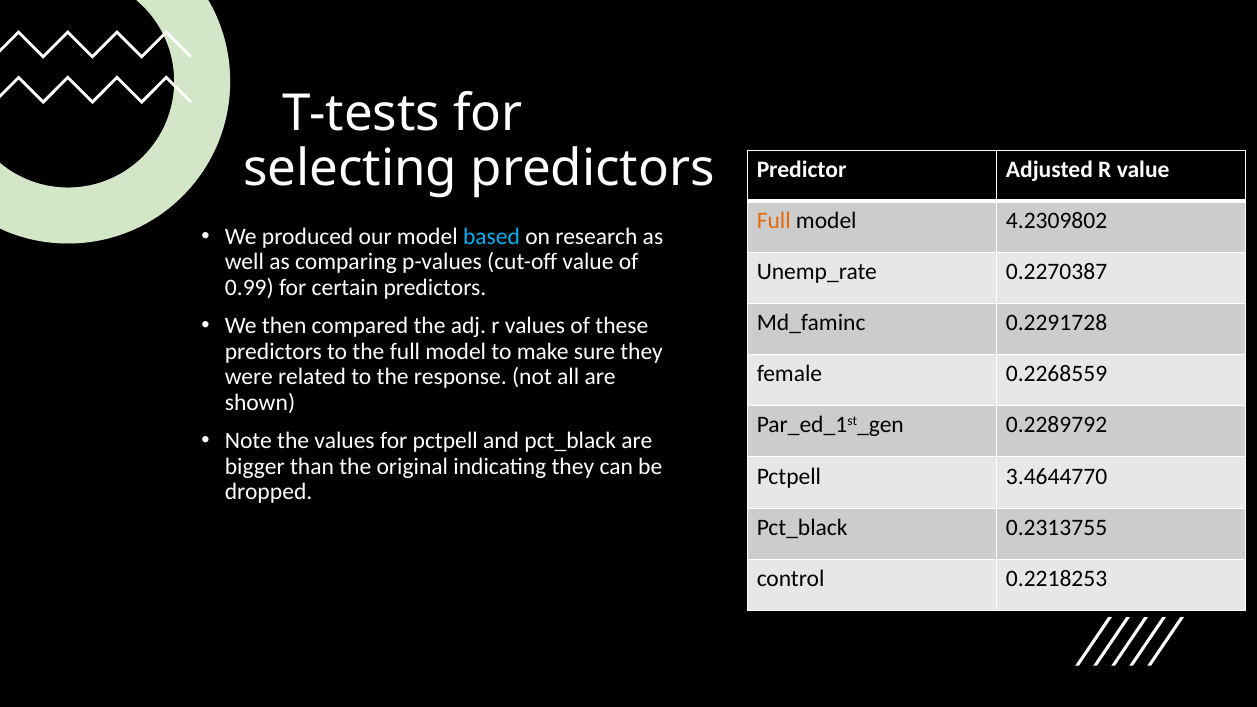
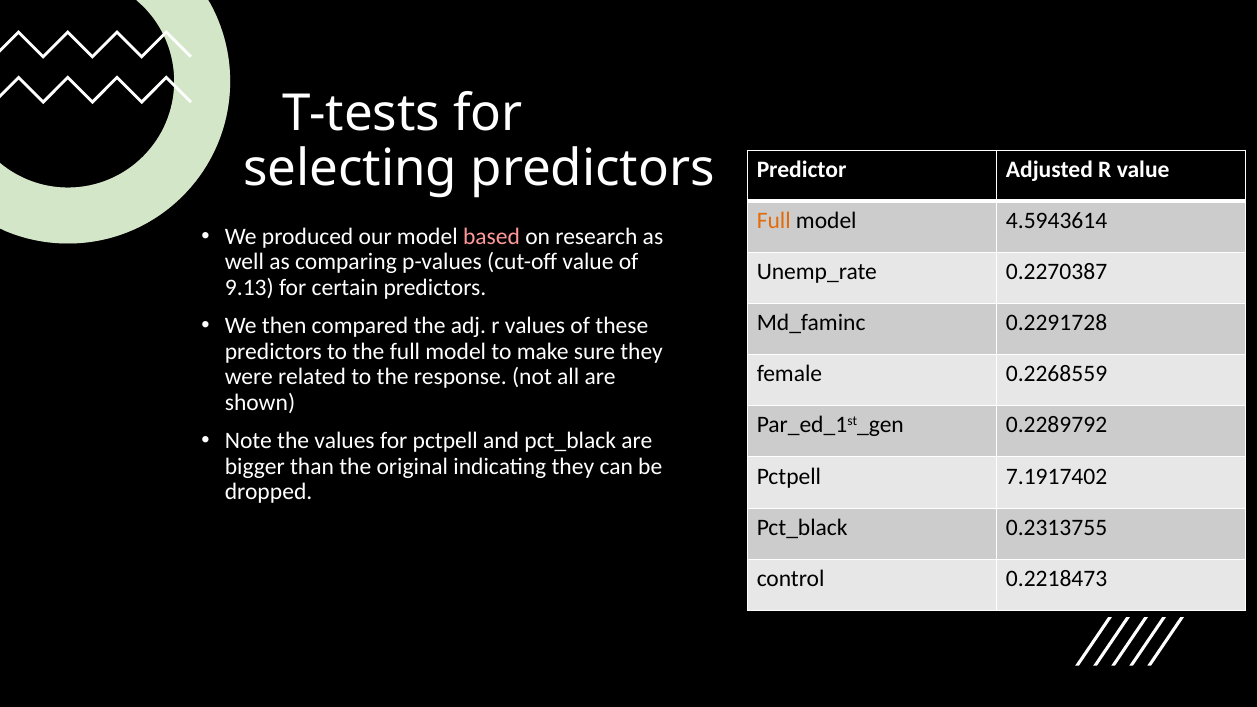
4.2309802: 4.2309802 -> 4.5943614
based colour: light blue -> pink
0.99: 0.99 -> 9.13
3.4644770: 3.4644770 -> 7.1917402
0.2218253: 0.2218253 -> 0.2218473
